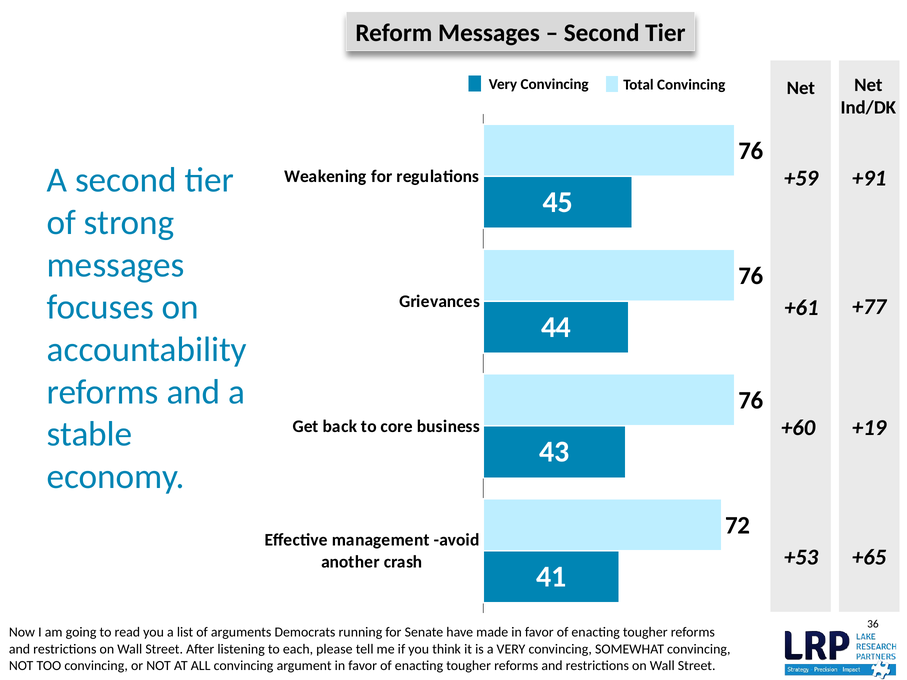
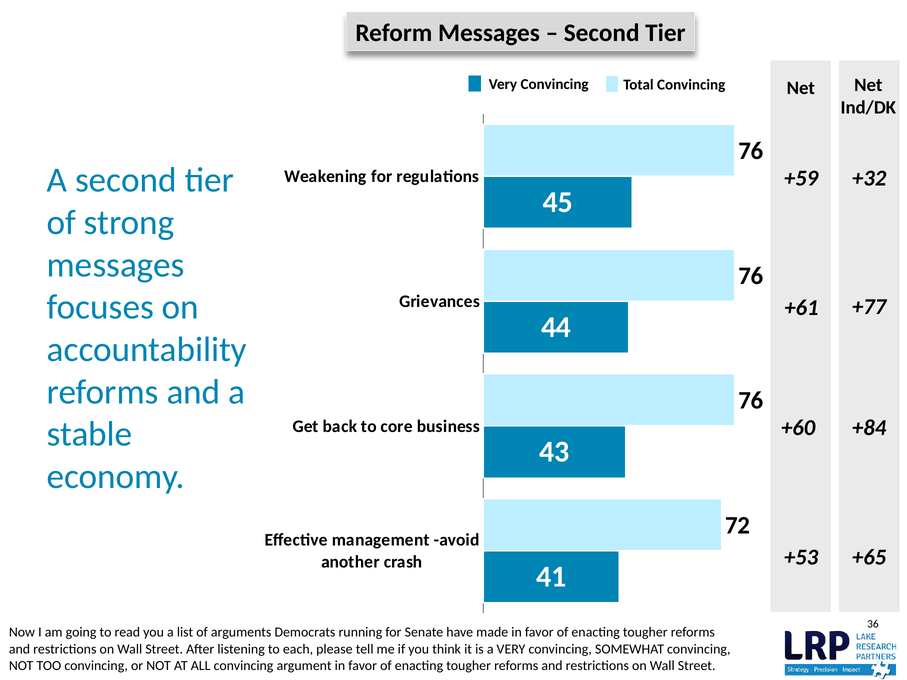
+91: +91 -> +32
+19: +19 -> +84
